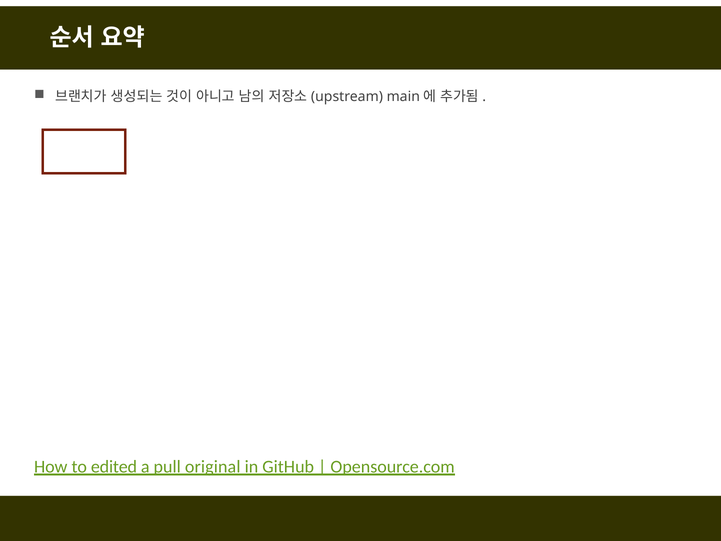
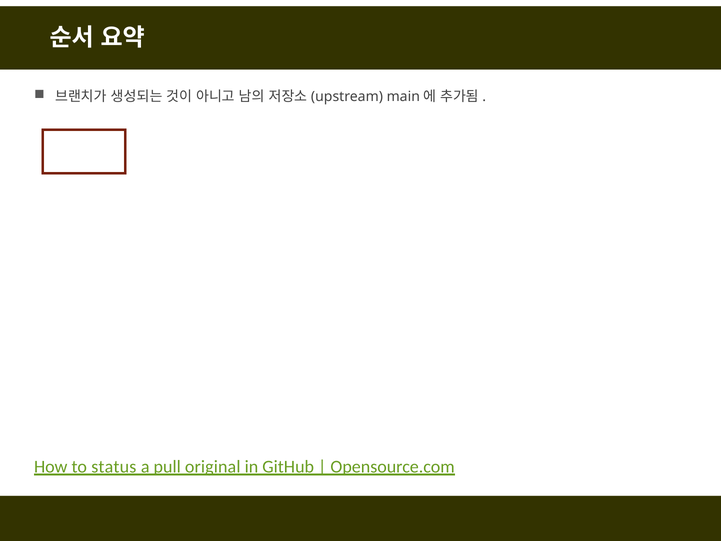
edited: edited -> status
